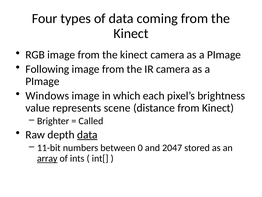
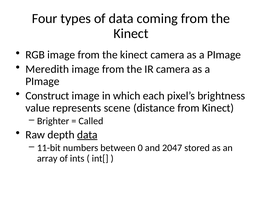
Following: Following -> Meredith
Windows: Windows -> Construct
array underline: present -> none
